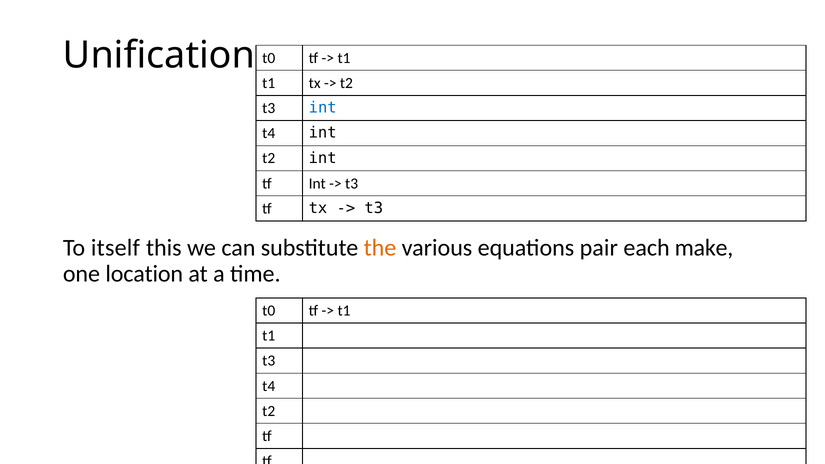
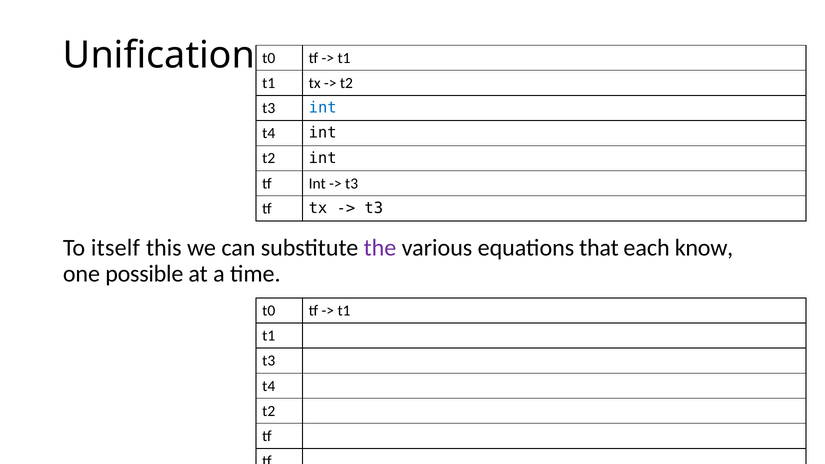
the colour: orange -> purple
pair: pair -> that
make: make -> know
location: location -> possible
